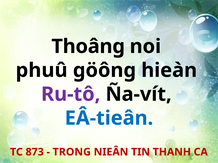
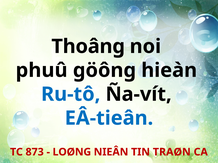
Ru-tô colour: purple -> blue
TRONG: TRONG -> LOØNG
THANH: THANH -> TRAØN
